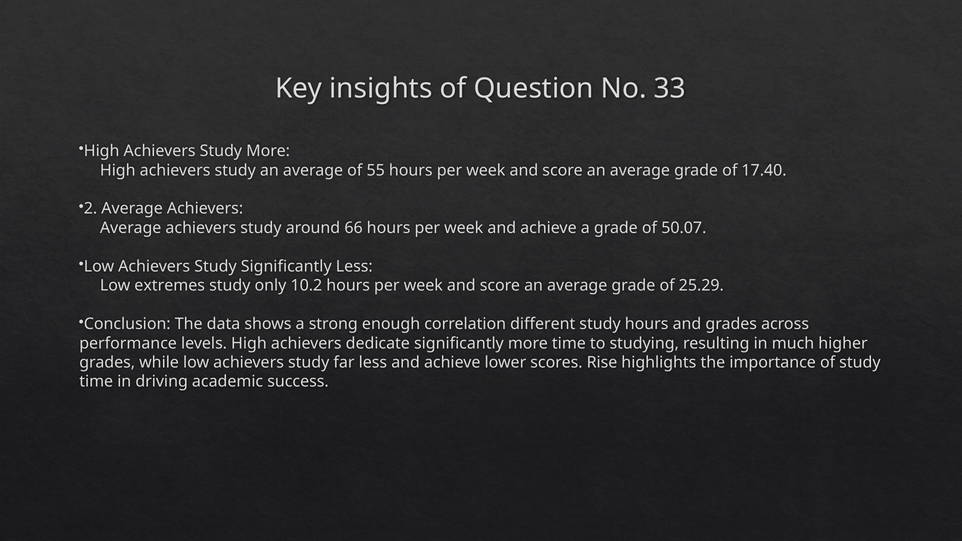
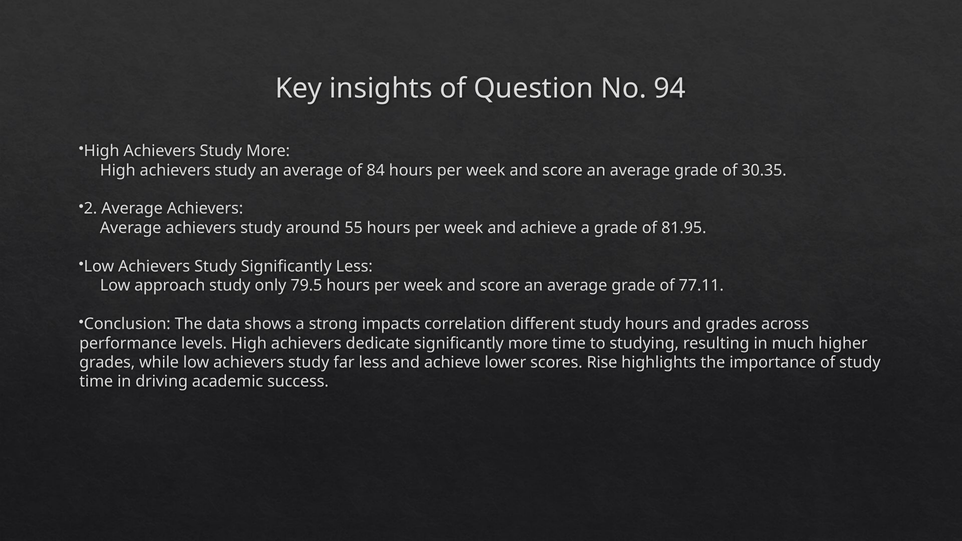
33: 33 -> 94
55: 55 -> 84
17.40: 17.40 -> 30.35
66: 66 -> 55
50.07: 50.07 -> 81.95
extremes: extremes -> approach
10.2: 10.2 -> 79.5
25.29: 25.29 -> 77.11
enough: enough -> impacts
